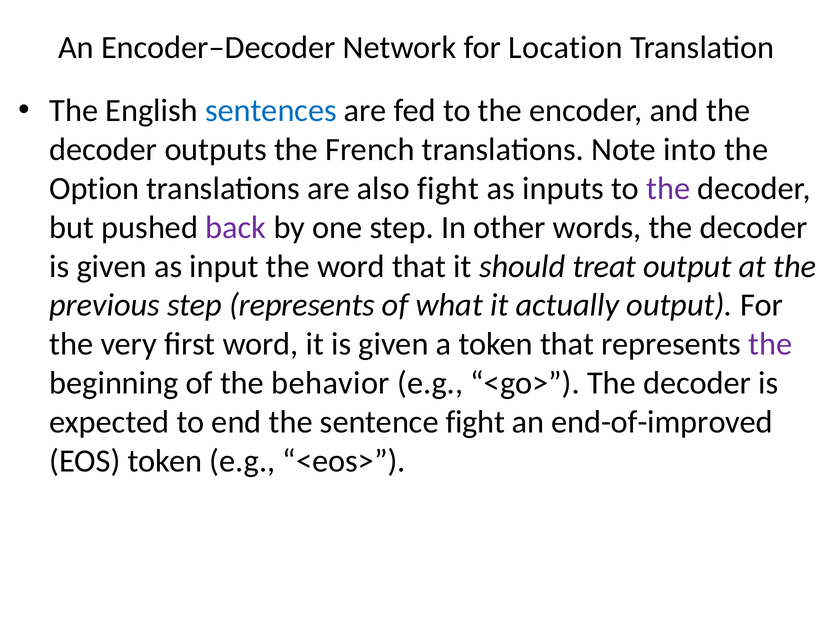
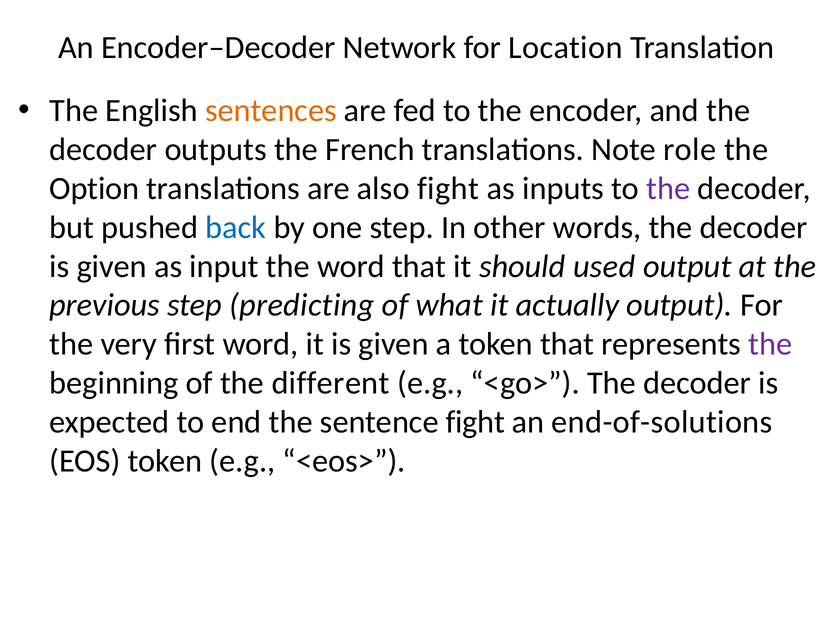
sentences colour: blue -> orange
into: into -> role
back colour: purple -> blue
treat: treat -> used
step represents: represents -> predicting
behavior: behavior -> different
end-of-improved: end-of-improved -> end-of-solutions
